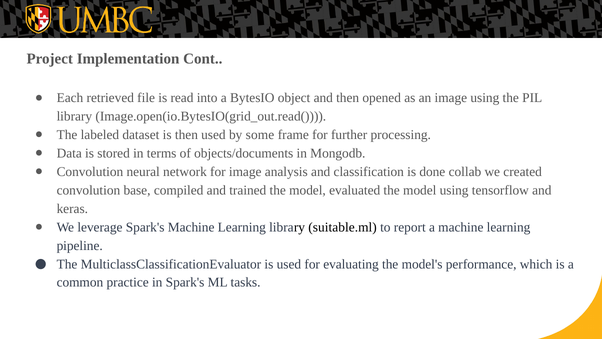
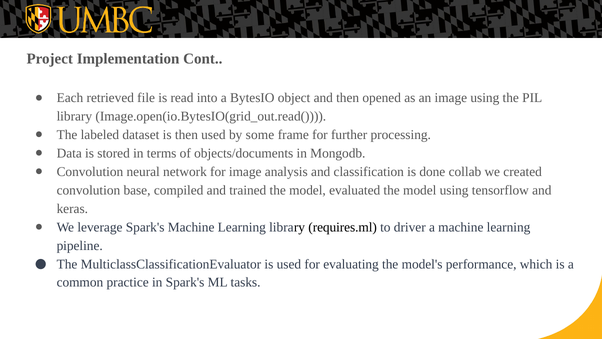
suitable.ml: suitable.ml -> requires.ml
report: report -> driver
